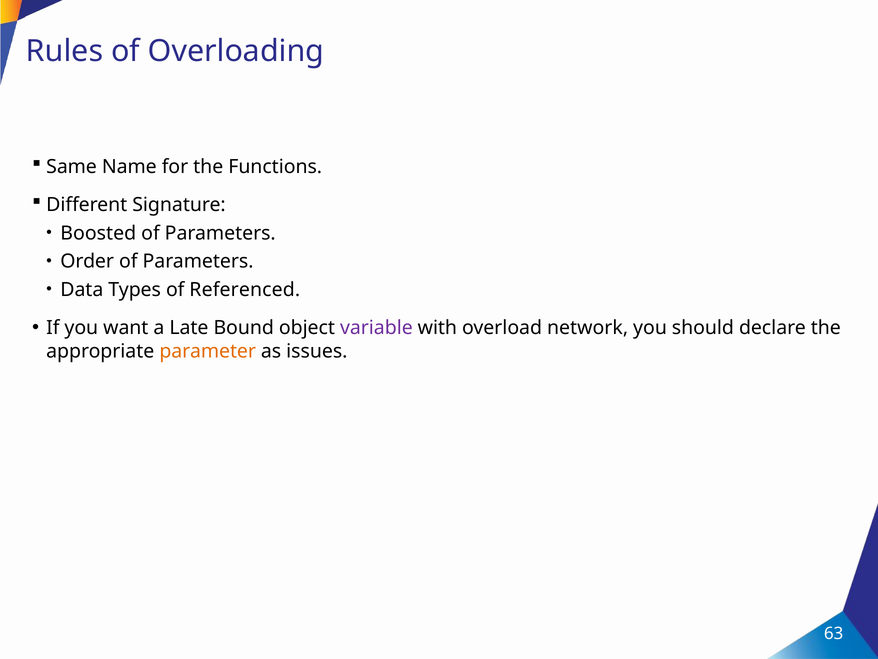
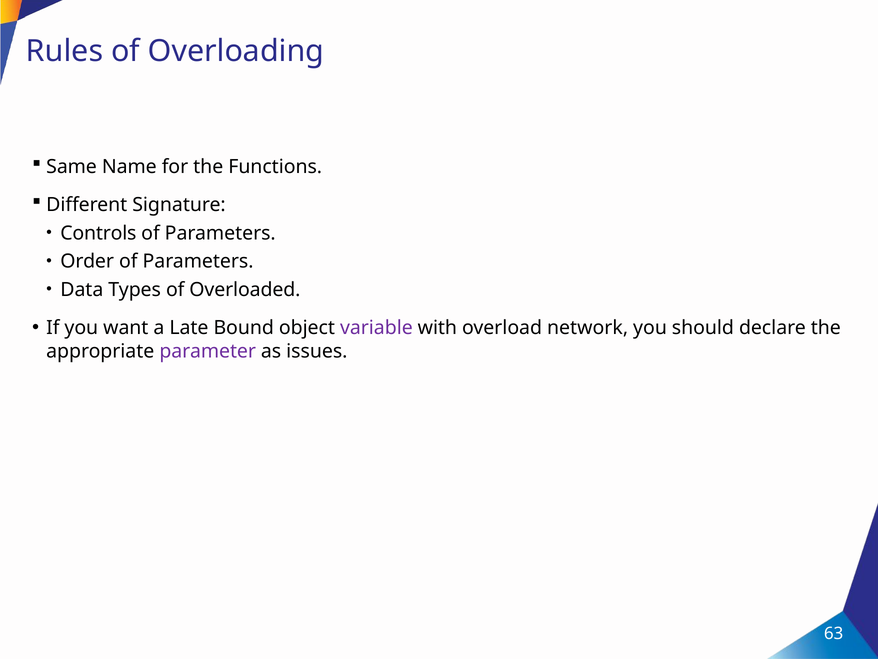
Boosted: Boosted -> Controls
Referenced: Referenced -> Overloaded
parameter colour: orange -> purple
